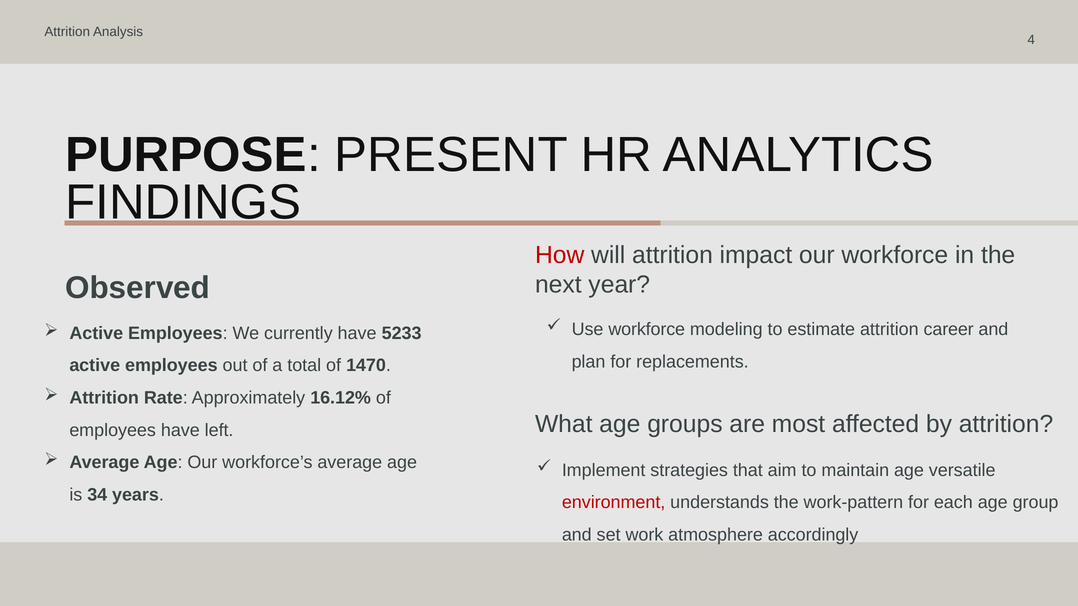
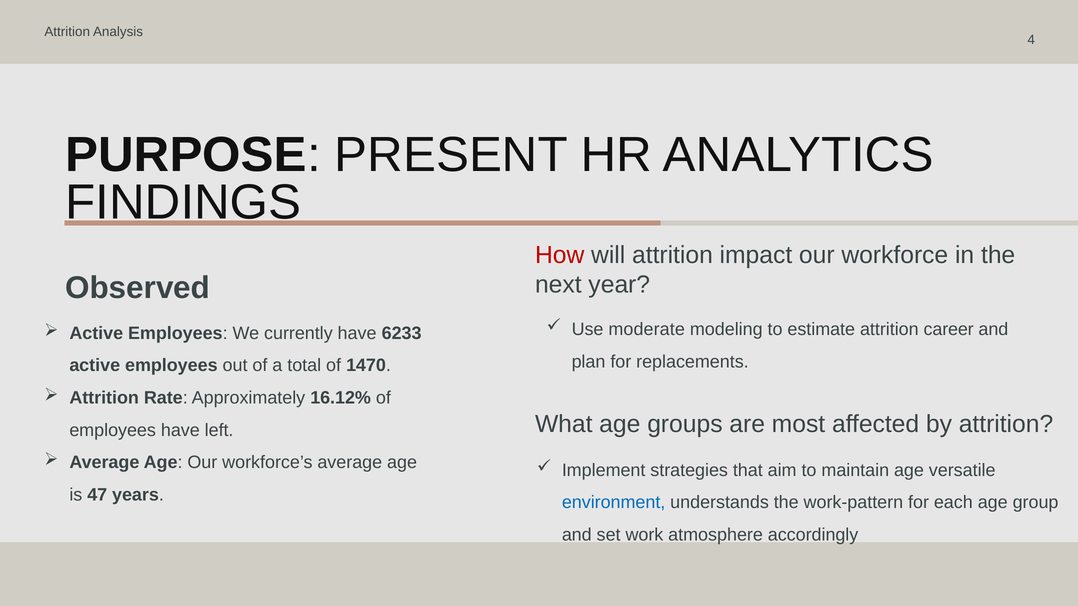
Use workforce: workforce -> moderate
5233: 5233 -> 6233
34: 34 -> 47
environment colour: red -> blue
